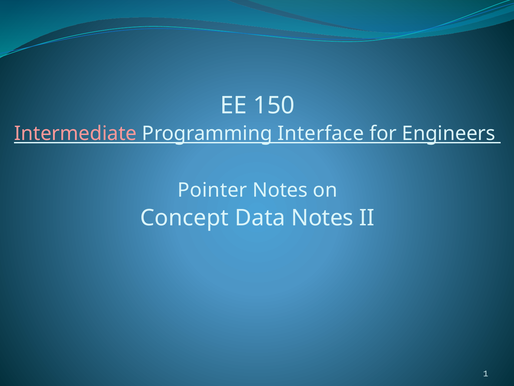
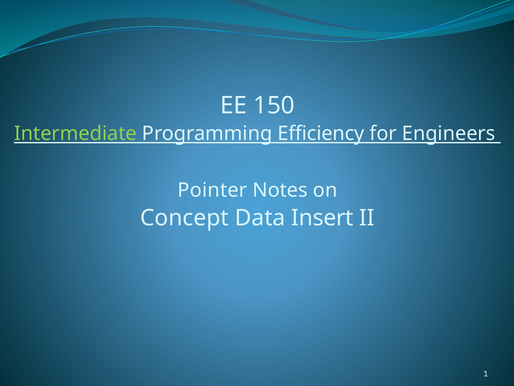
Intermediate colour: pink -> light green
Interface: Interface -> Efficiency
Data Notes: Notes -> Insert
